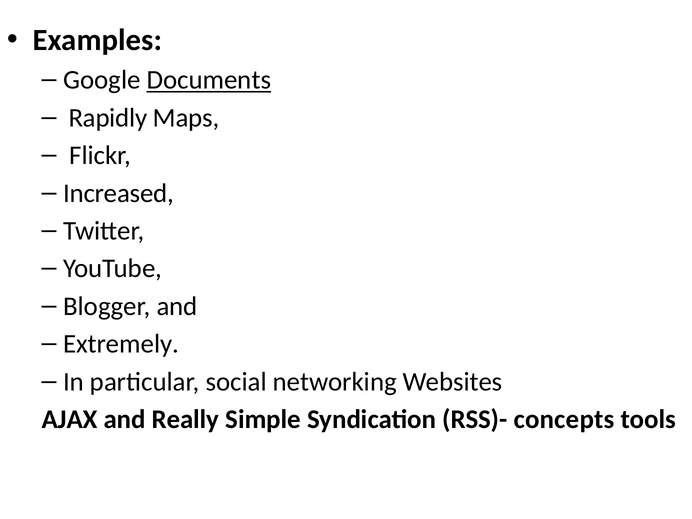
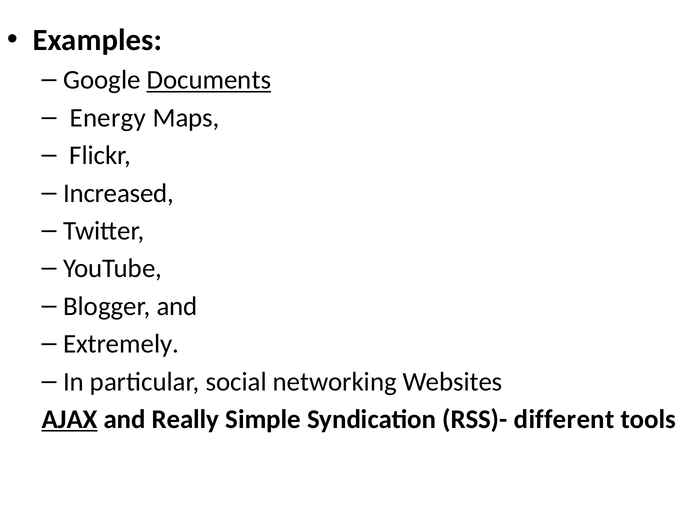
Rapidly: Rapidly -> Energy
AJAX underline: none -> present
concepts: concepts -> different
